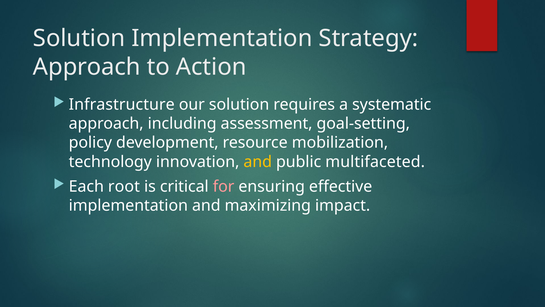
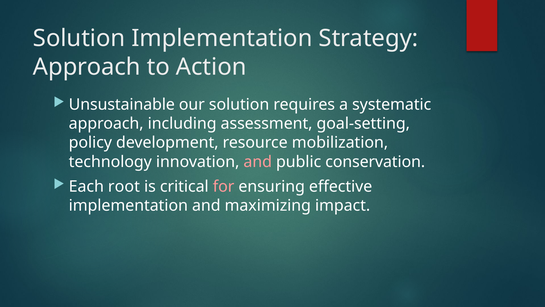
Infrastructure: Infrastructure -> Unsustainable
and at (258, 162) colour: yellow -> pink
multifaceted: multifaceted -> conservation
